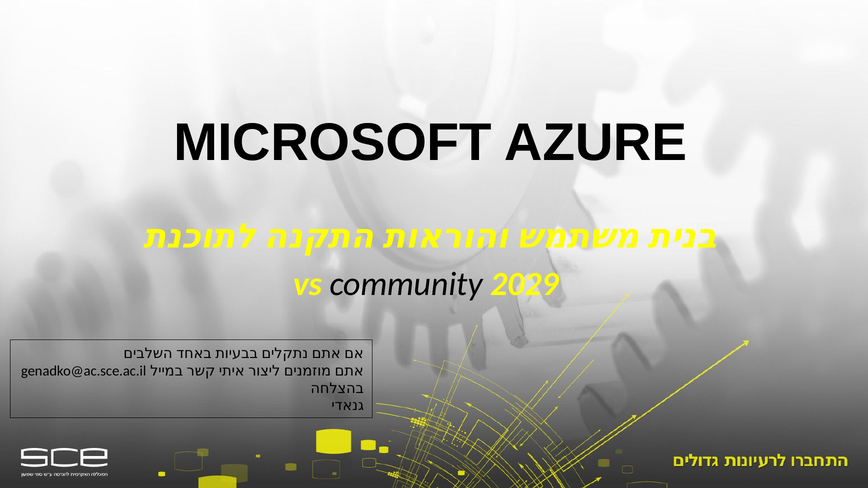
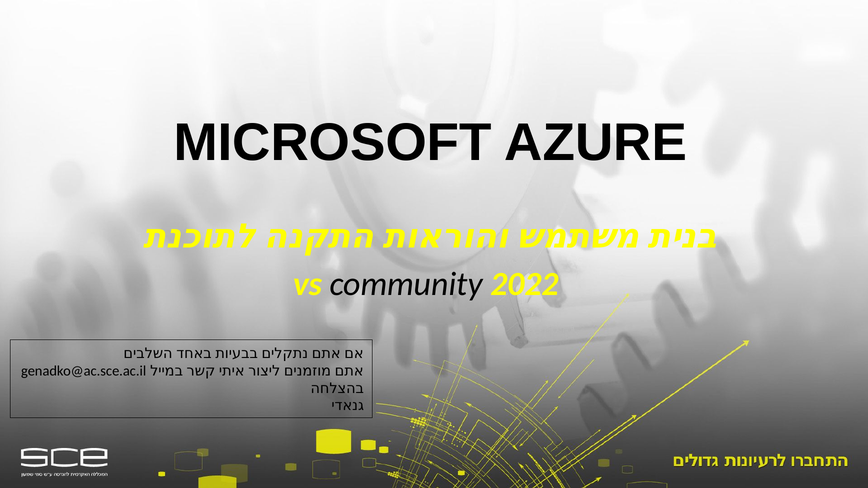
2029: 2029 -> 2022
